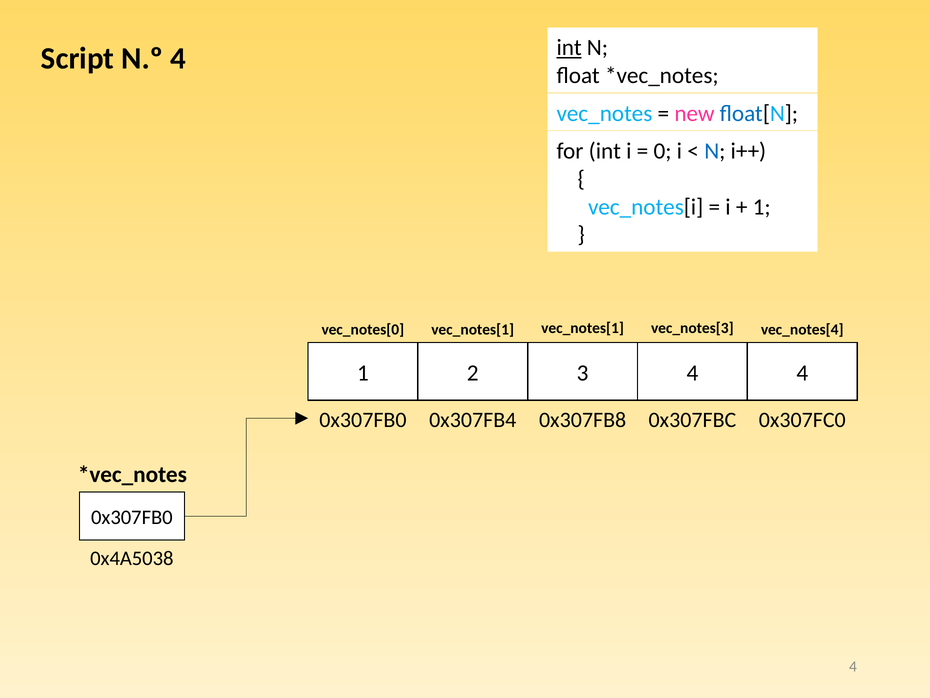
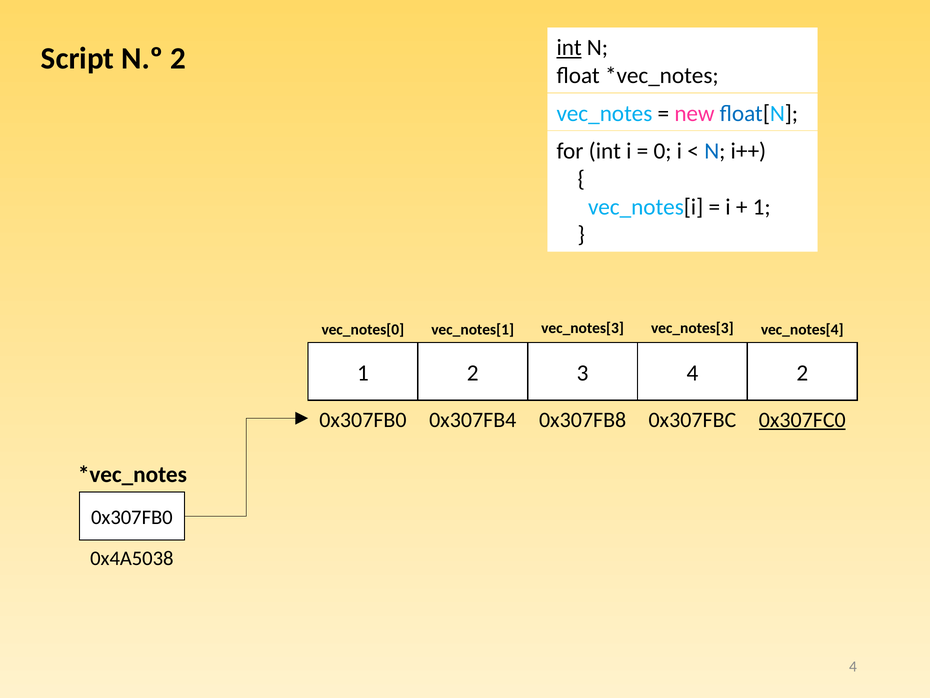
N.º 4: 4 -> 2
vec_notes[1 vec_notes[1: vec_notes[1 -> vec_notes[3
4 4: 4 -> 2
0x307FC0 underline: none -> present
